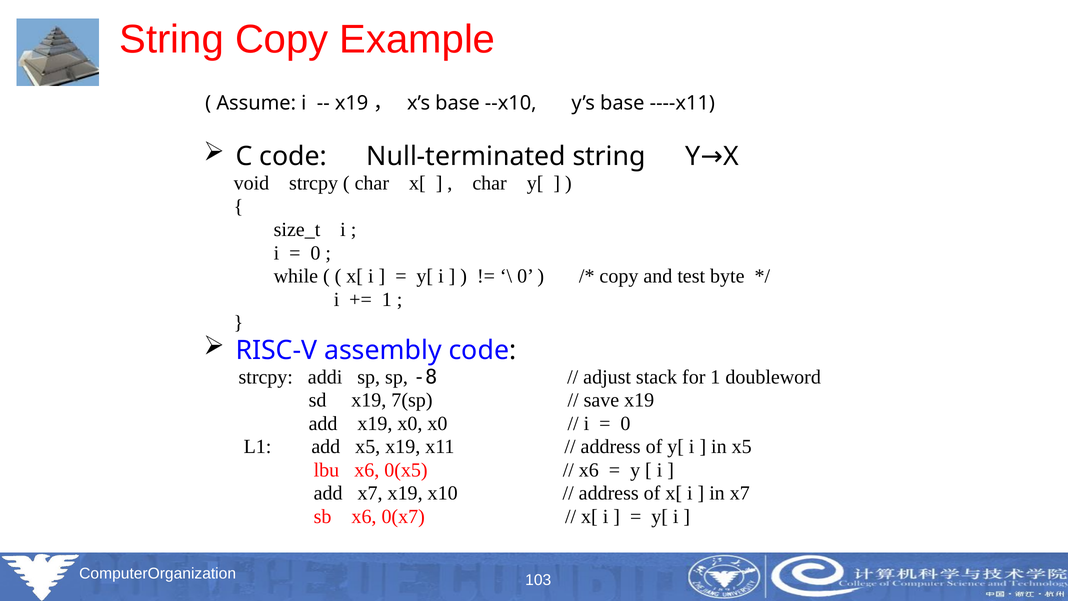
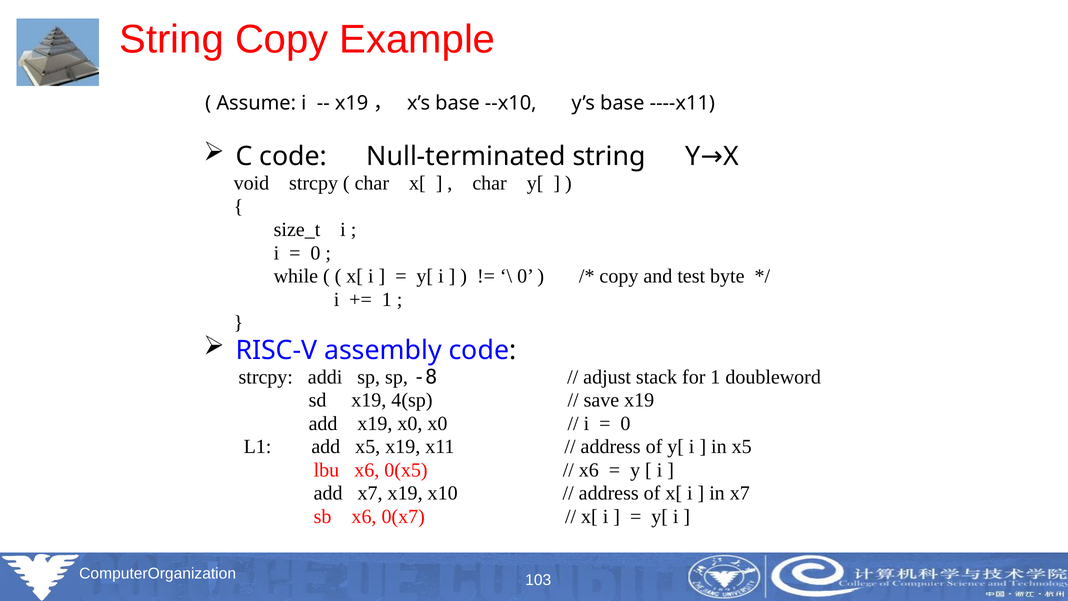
7(sp: 7(sp -> 4(sp
